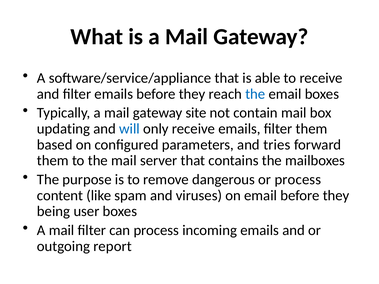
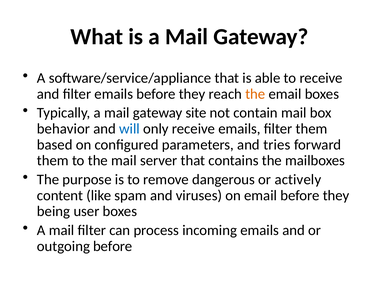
the at (255, 94) colour: blue -> orange
updating: updating -> behavior
or process: process -> actively
outgoing report: report -> before
